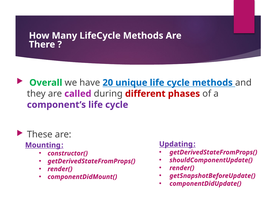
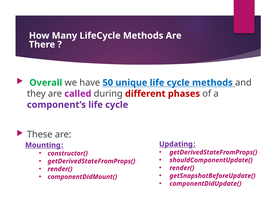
20: 20 -> 50
